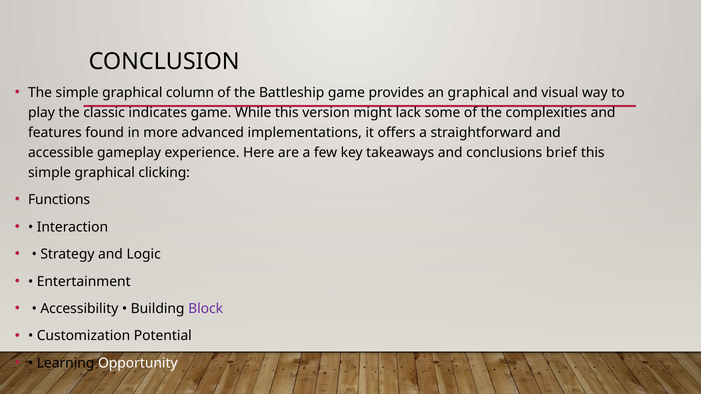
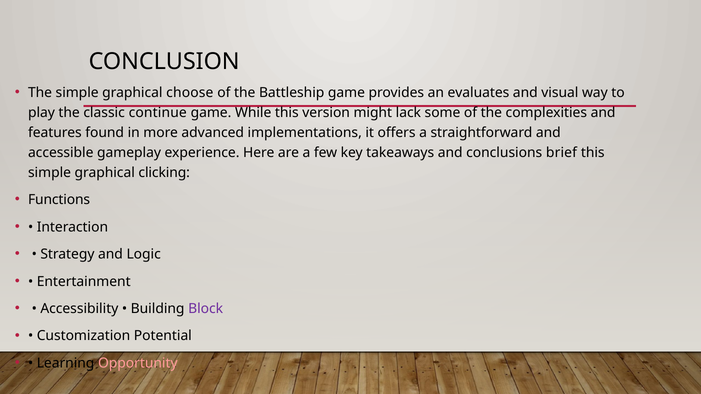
column: column -> choose
an graphical: graphical -> evaluates
indicates: indicates -> continue
Opportunity colour: white -> pink
